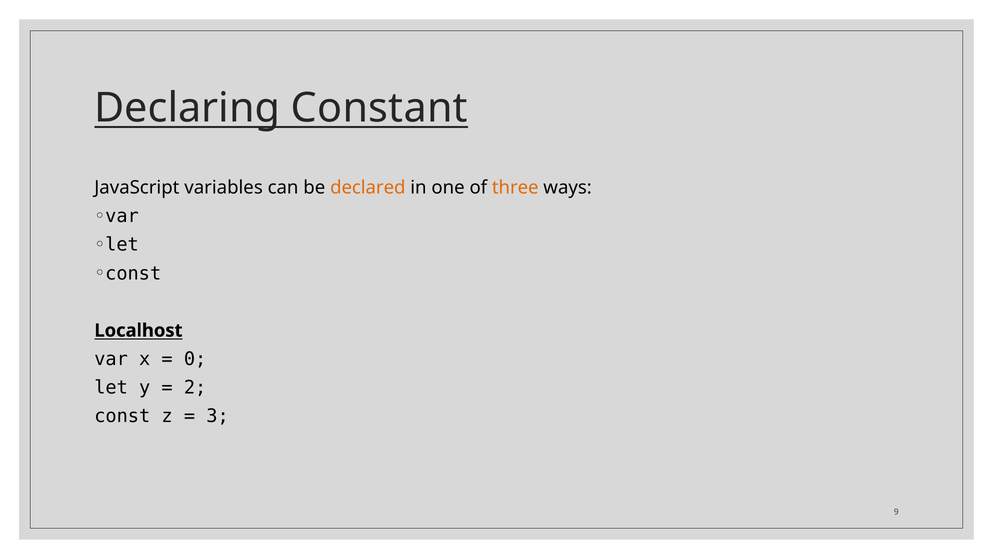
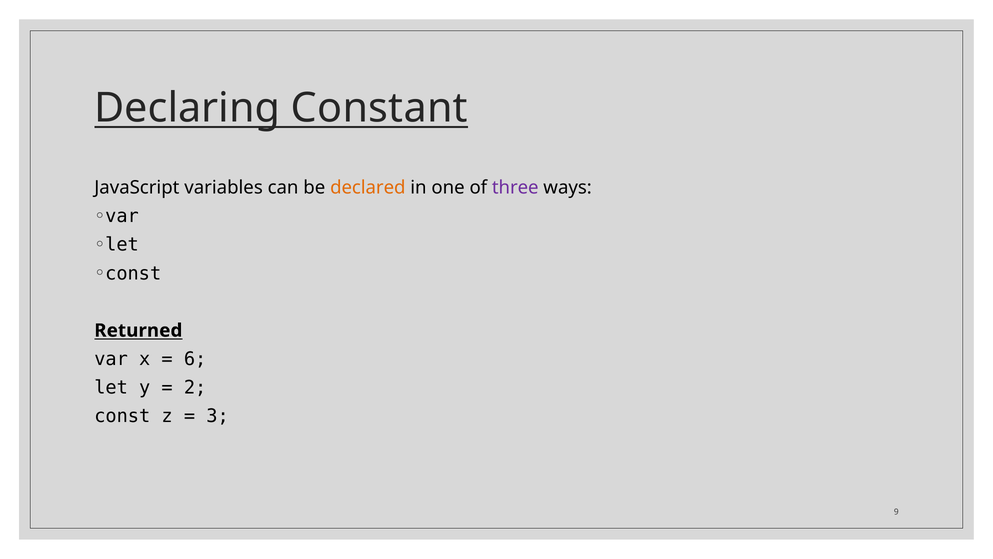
three colour: orange -> purple
Localhost: Localhost -> Returned
0: 0 -> 6
